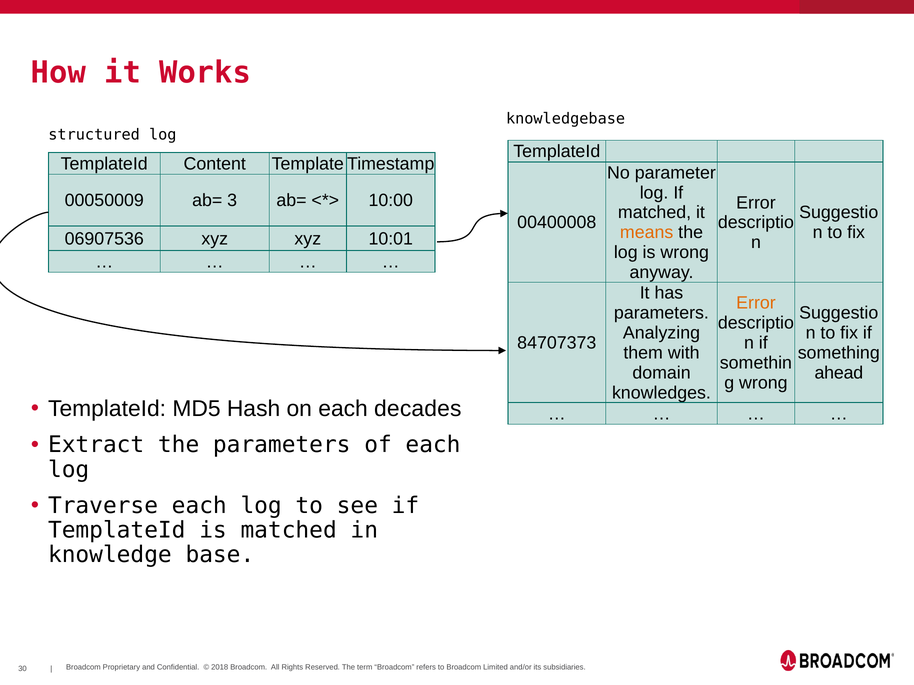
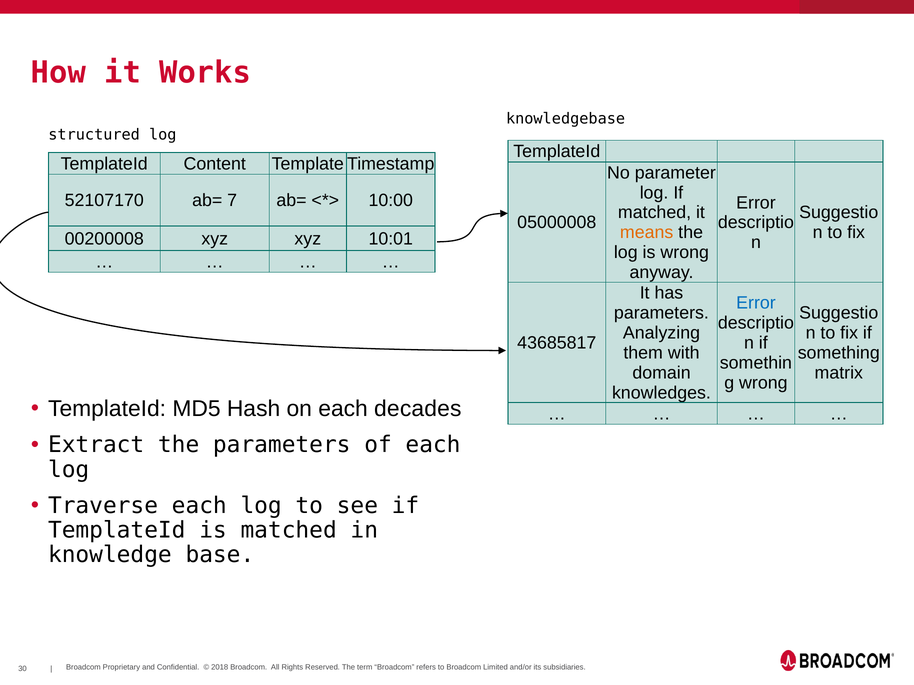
00050009: 00050009 -> 52107170
3: 3 -> 7
00400008: 00400008 -> 05000008
06907536: 06907536 -> 00200008
Error at (756, 303) colour: orange -> blue
84707373: 84707373 -> 43685817
ahead: ahead -> matrix
